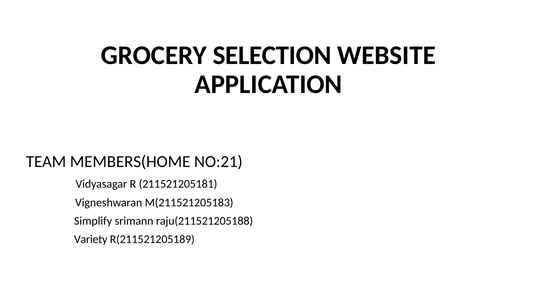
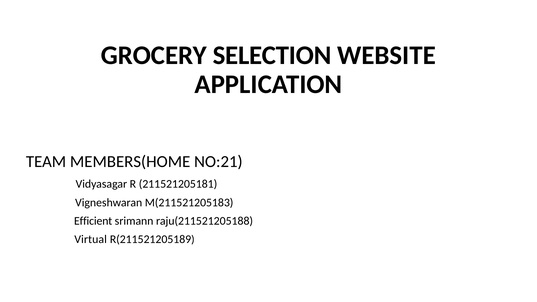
Simplify: Simplify -> Efficient
Variety: Variety -> Virtual
